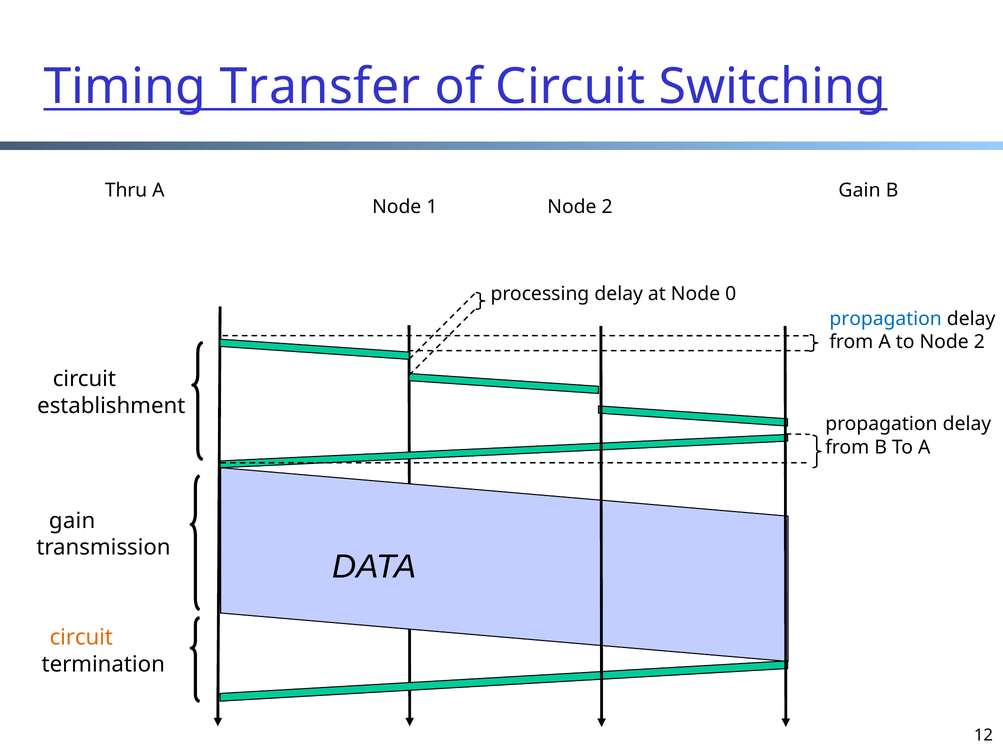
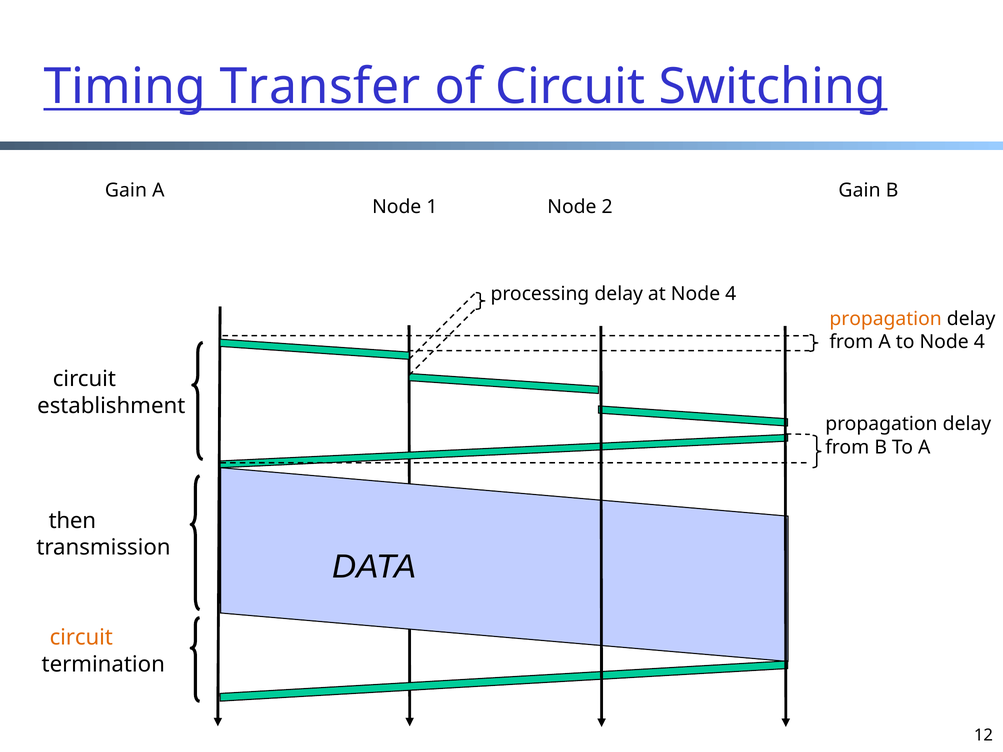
Thru at (126, 190): Thru -> Gain
at Node 0: 0 -> 4
propagation at (886, 319) colour: blue -> orange
to Node 2: 2 -> 4
gain at (72, 521): gain -> then
